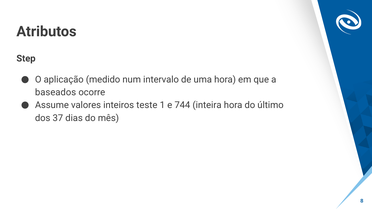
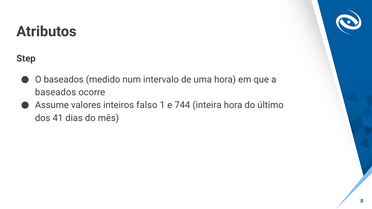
O aplicação: aplicação -> baseados
teste: teste -> falso
37: 37 -> 41
